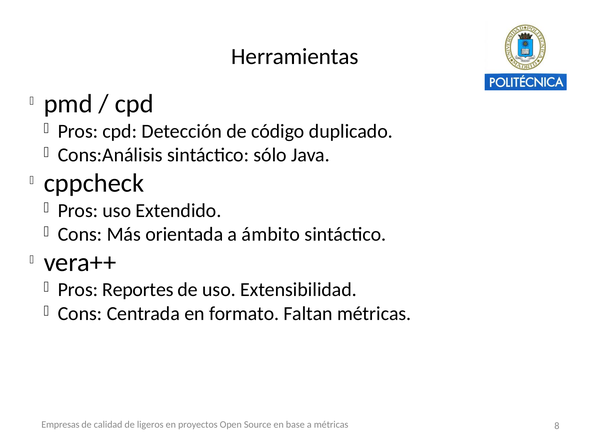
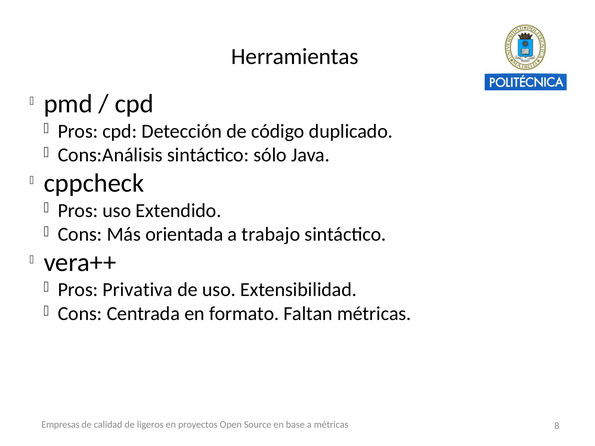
ámbito: ámbito -> trabajo
Reportes: Reportes -> Privativa
